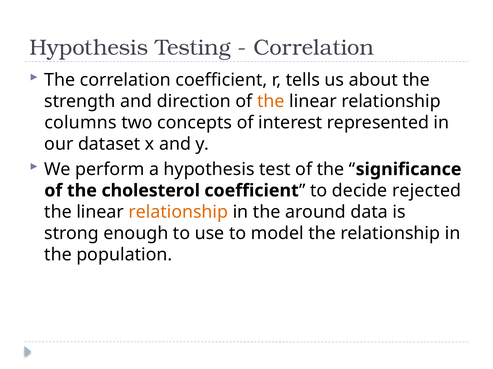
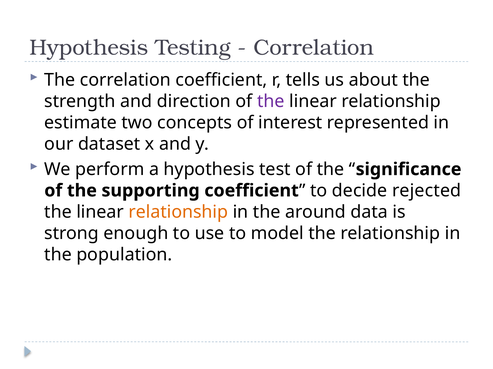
the at (271, 101) colour: orange -> purple
columns: columns -> estimate
cholesterol: cholesterol -> supporting
